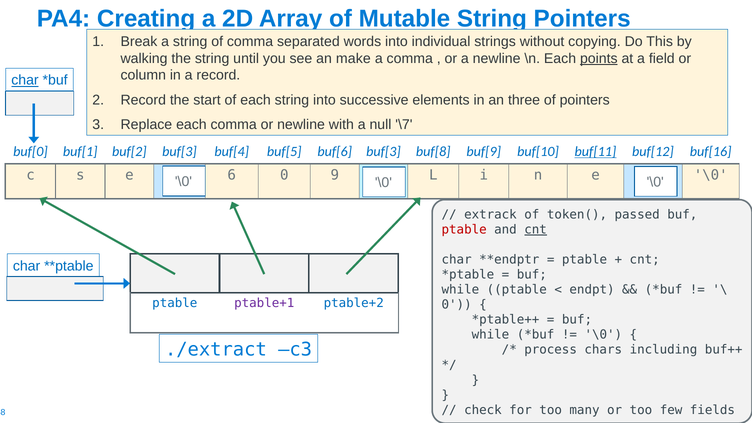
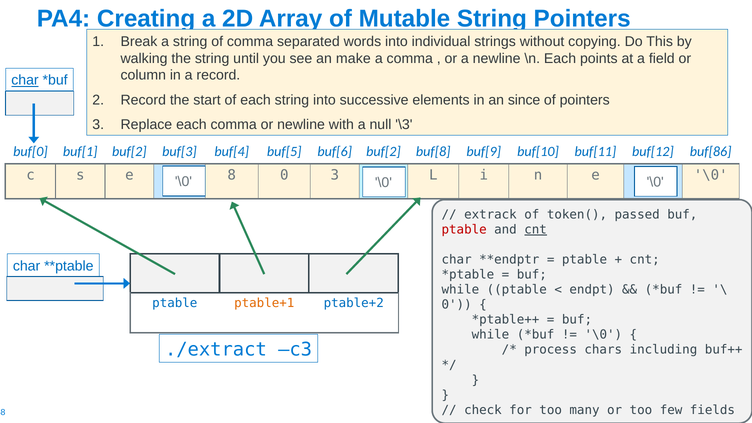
points underline: present -> none
three: three -> since
\7: \7 -> \3
buf[6 buf[3: buf[3 -> buf[2
buf[11 underline: present -> none
buf[16: buf[16 -> buf[86
6: 6 -> 8
0 9: 9 -> 3
ptable+1 colour: purple -> orange
